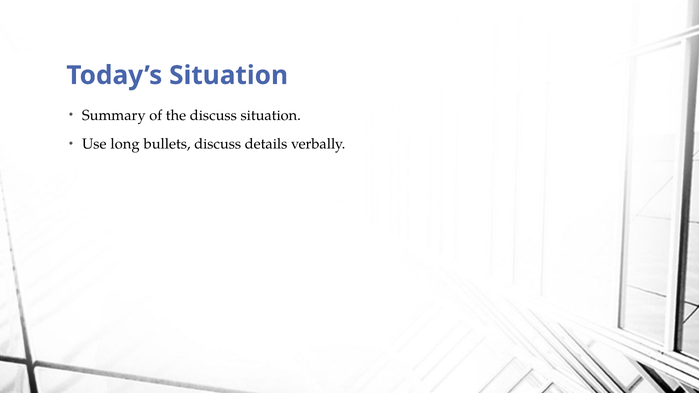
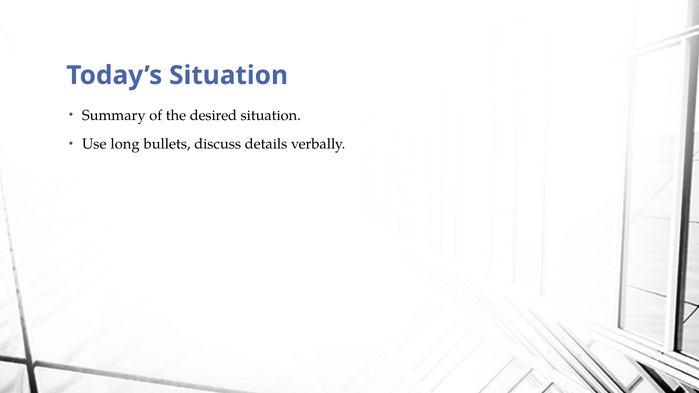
the discuss: discuss -> desired
